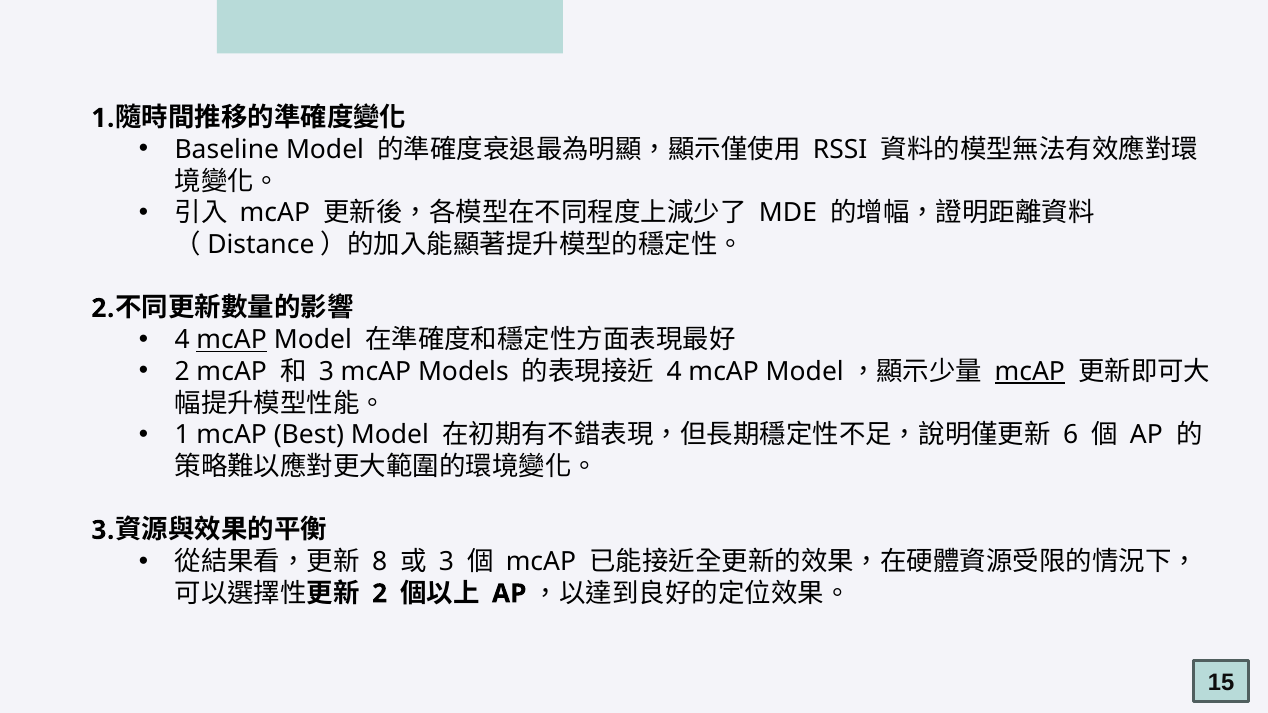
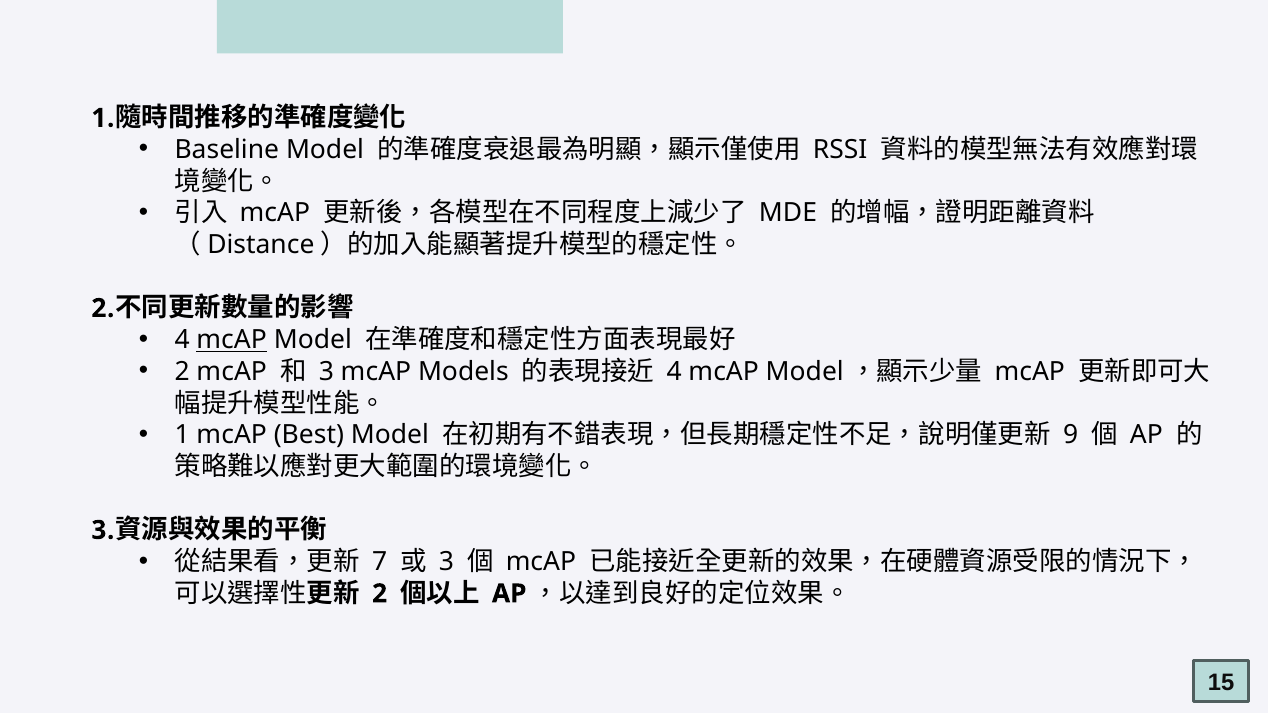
mcAP at (1030, 372) underline: present -> none
6: 6 -> 9
8: 8 -> 7
